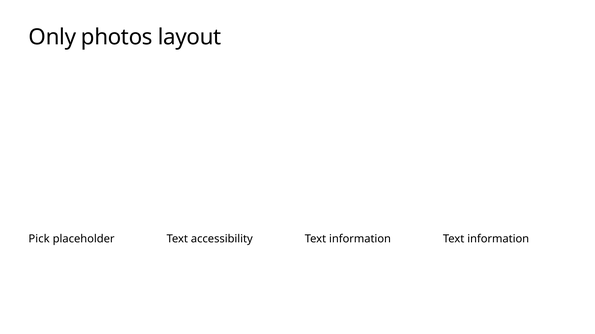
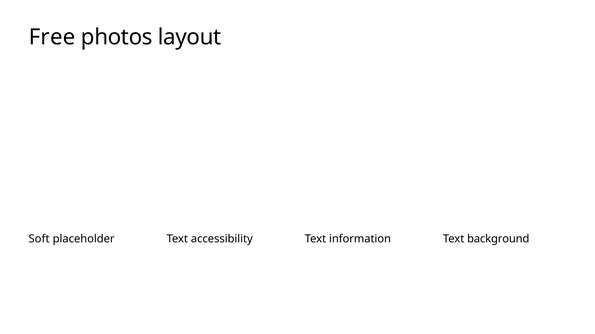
Only: Only -> Free
Pick: Pick -> Soft
information at (498, 239): information -> background
